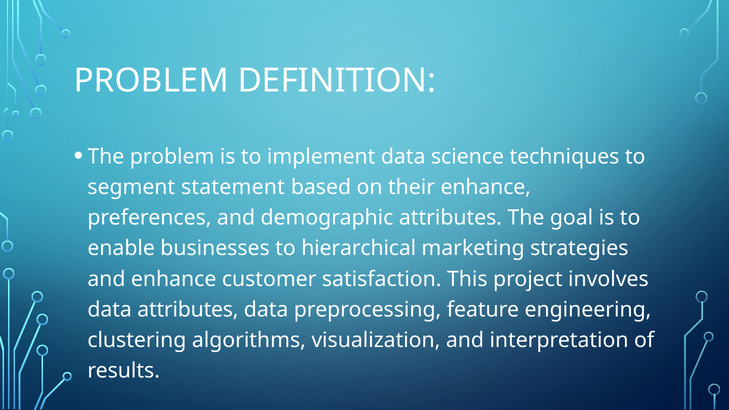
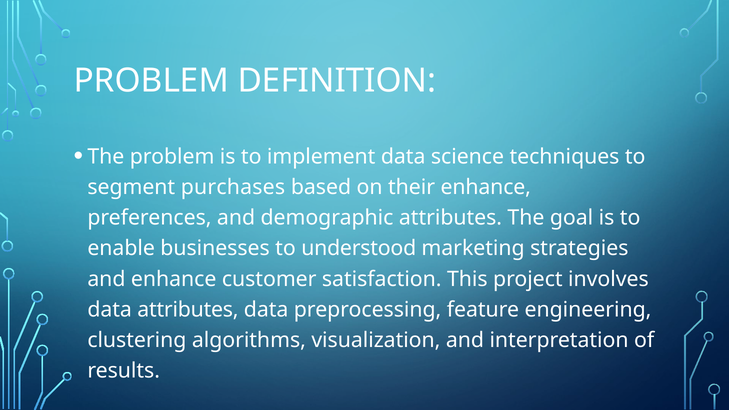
statement: statement -> purchases
hierarchical: hierarchical -> understood
